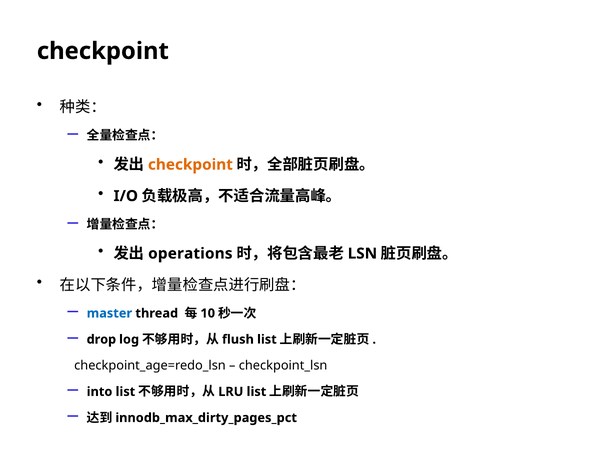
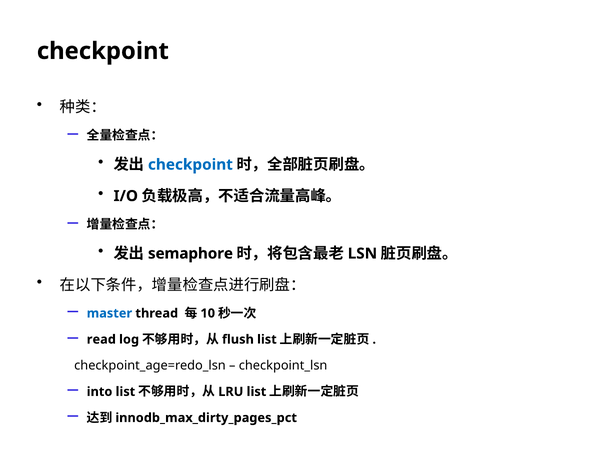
checkpoint at (190, 165) colour: orange -> blue
operations: operations -> semaphore
drop: drop -> read
